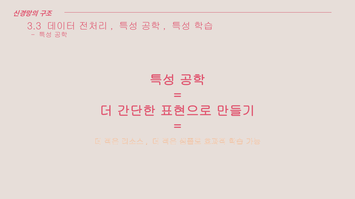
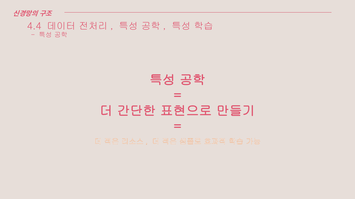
3.3: 3.3 -> 4.4
